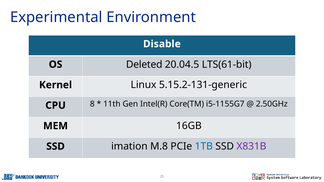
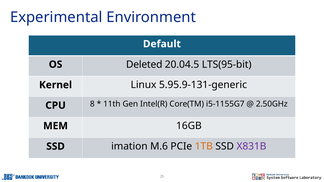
Disable: Disable -> Default
LTS(61-bit: LTS(61-bit -> LTS(95-bit
5.15.2-131-generic: 5.15.2-131-generic -> 5.95.9-131-generic
M.8: M.8 -> M.6
1TB colour: blue -> orange
